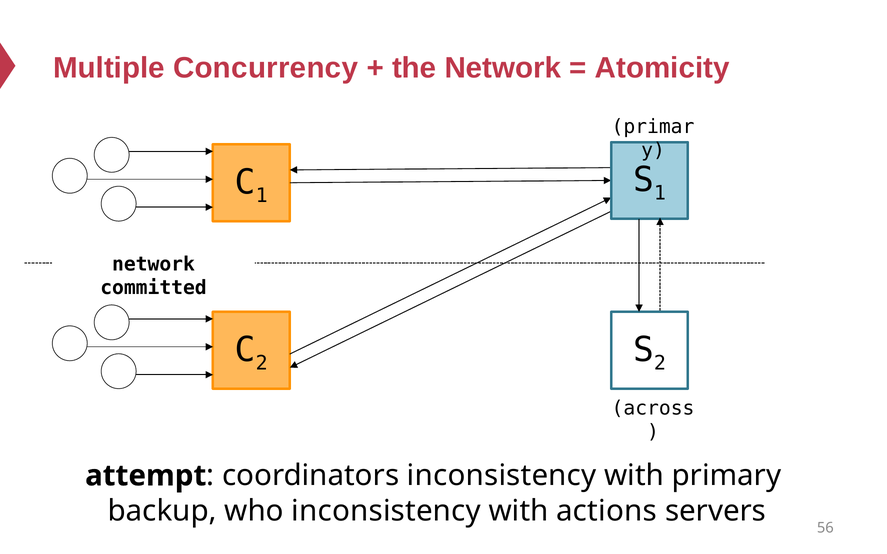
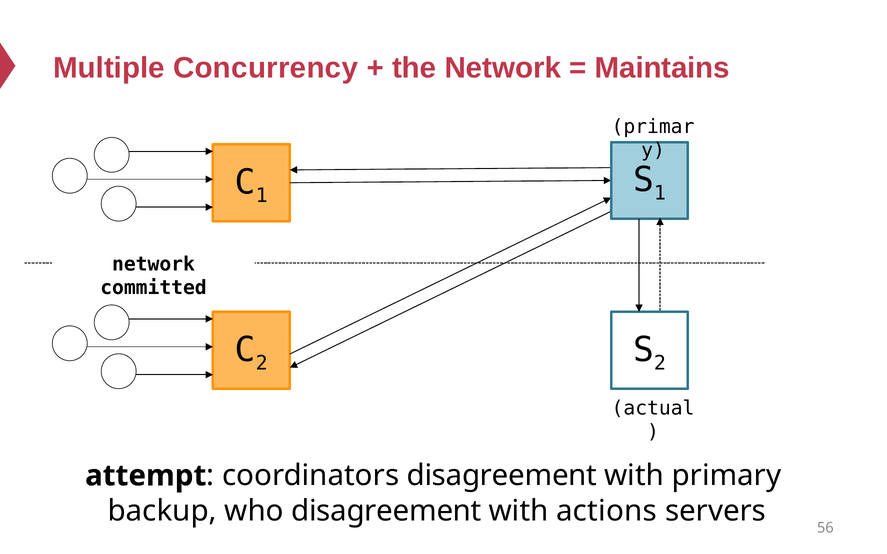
Atomicity: Atomicity -> Maintains
across: across -> actual
coordinators inconsistency: inconsistency -> disagreement
who inconsistency: inconsistency -> disagreement
